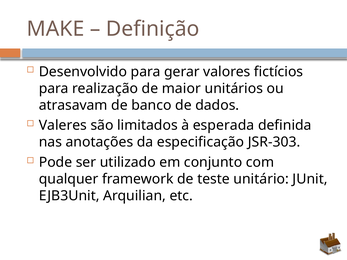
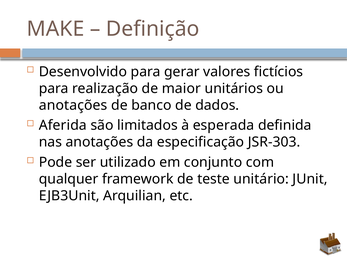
atrasavam at (73, 105): atrasavam -> anotações
Valeres: Valeres -> Aferida
